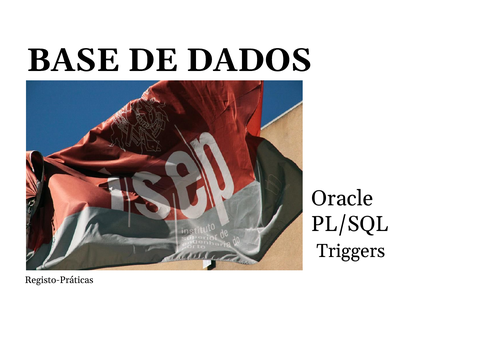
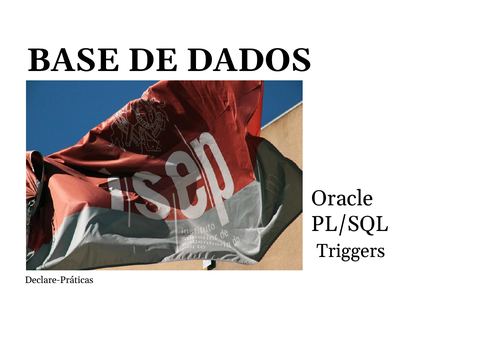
Registo-Práticas: Registo-Práticas -> Declare-Práticas
